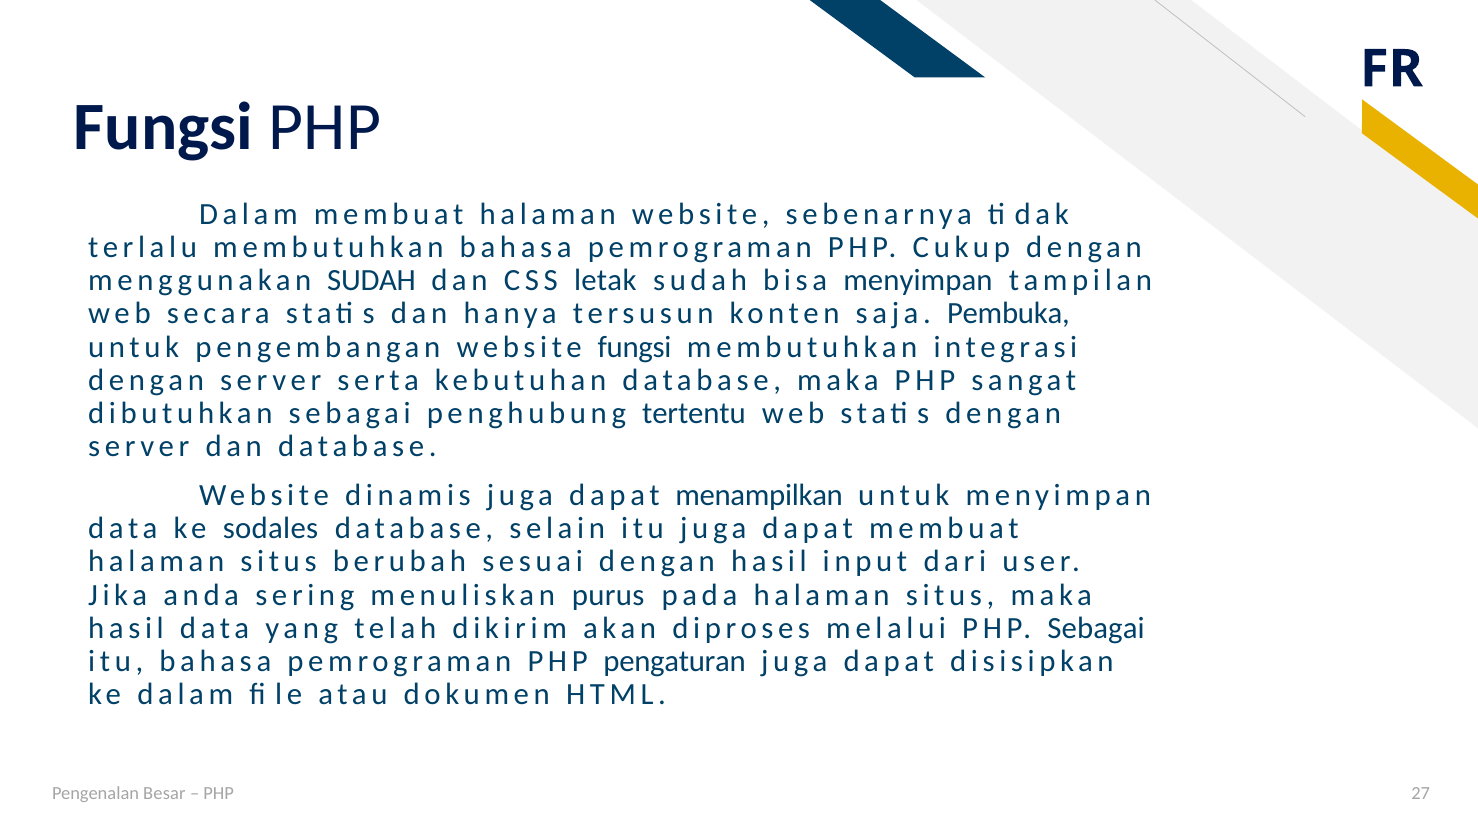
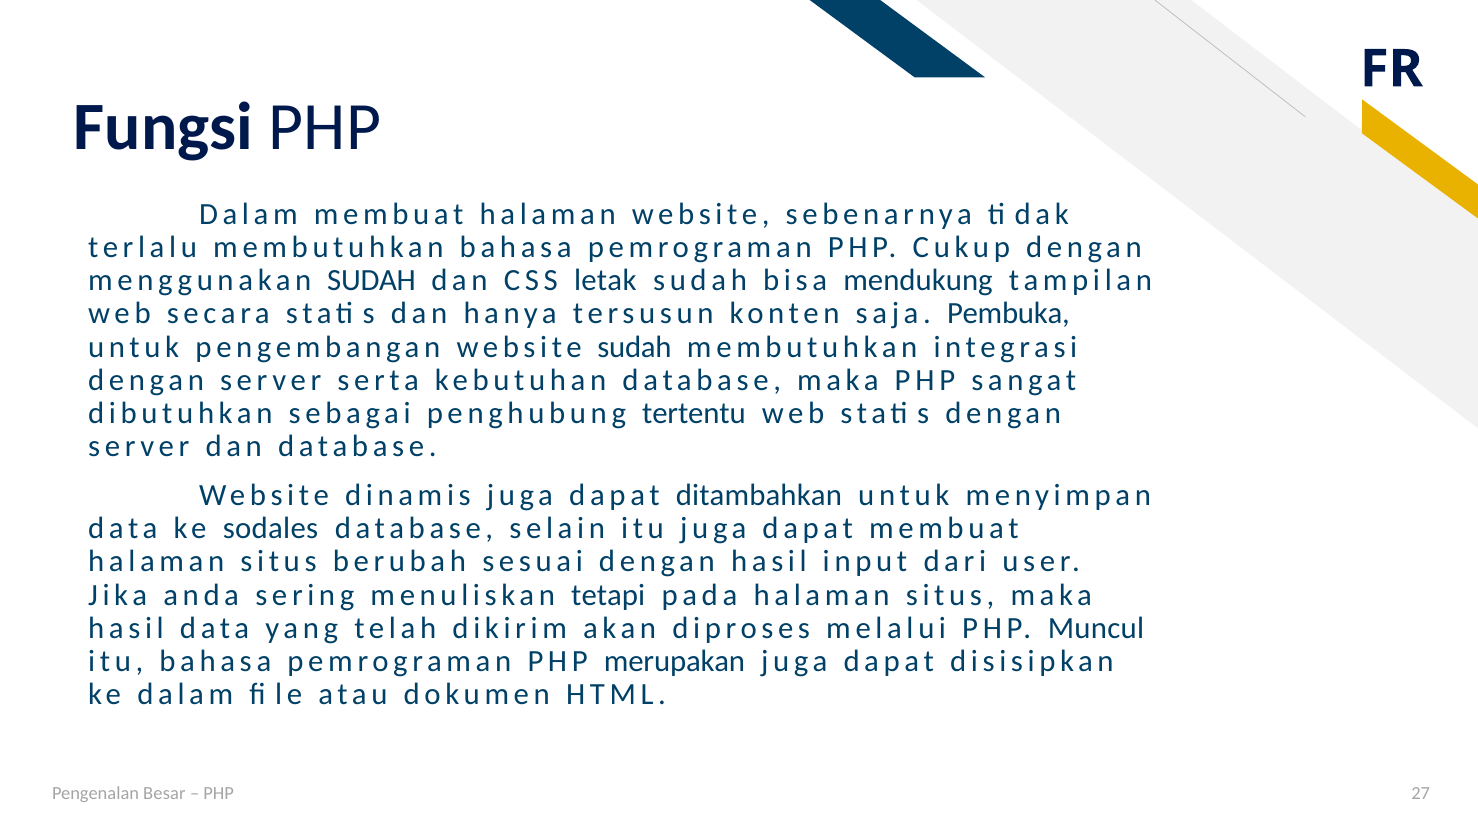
bisa menyimpan: menyimpan -> mendukung
website fungsi: fungsi -> sudah
menampilkan: menampilkan -> ditambahkan
purus: purus -> tetapi
PHP Sebagai: Sebagai -> Muncul
pengaturan: pengaturan -> merupakan
